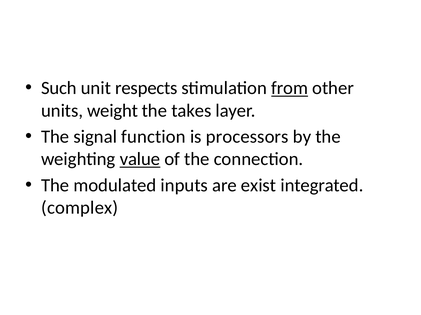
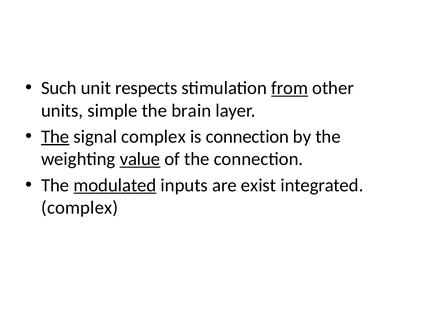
weight: weight -> simple
takes: takes -> brain
The at (55, 137) underline: none -> present
signal function: function -> complex
is processors: processors -> connection
modulated underline: none -> present
